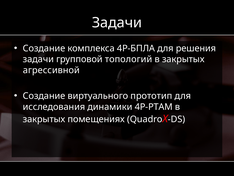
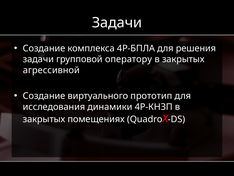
топологий: топологий -> оператору
4Р-PTAM: 4Р-PTAM -> 4Р-КНЗП
